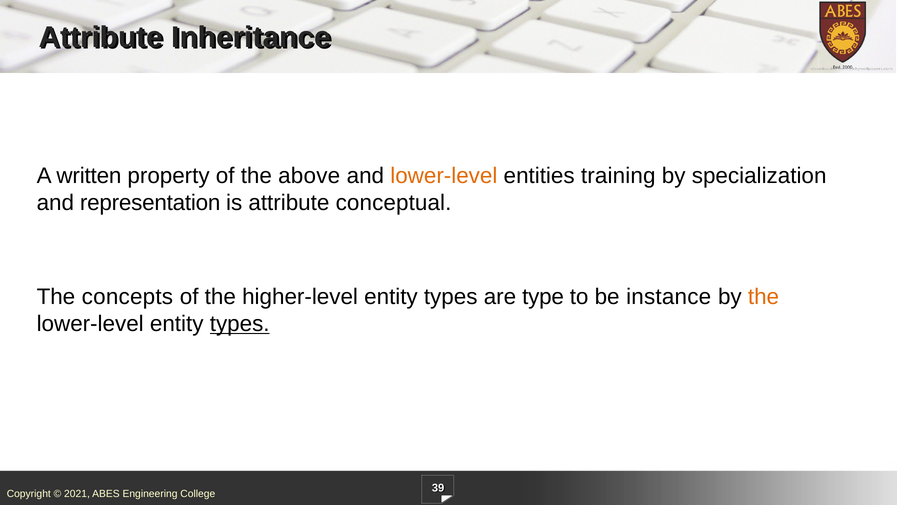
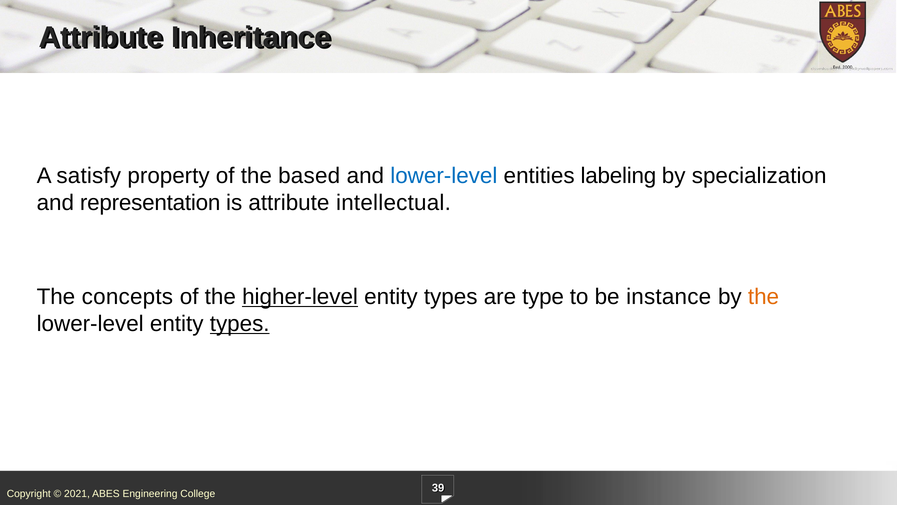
written: written -> satisfy
above: above -> based
lower-level at (444, 176) colour: orange -> blue
training: training -> labeling
conceptual: conceptual -> intellectual
higher-level underline: none -> present
